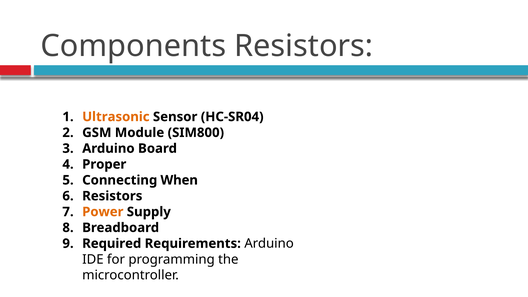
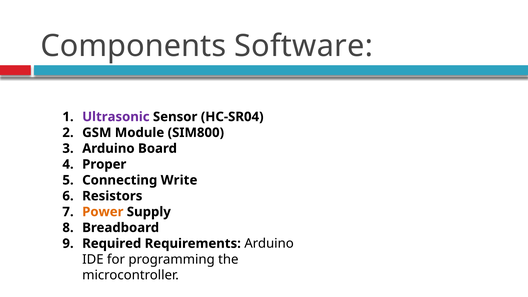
Components Resistors: Resistors -> Software
Ultrasonic colour: orange -> purple
When: When -> Write
